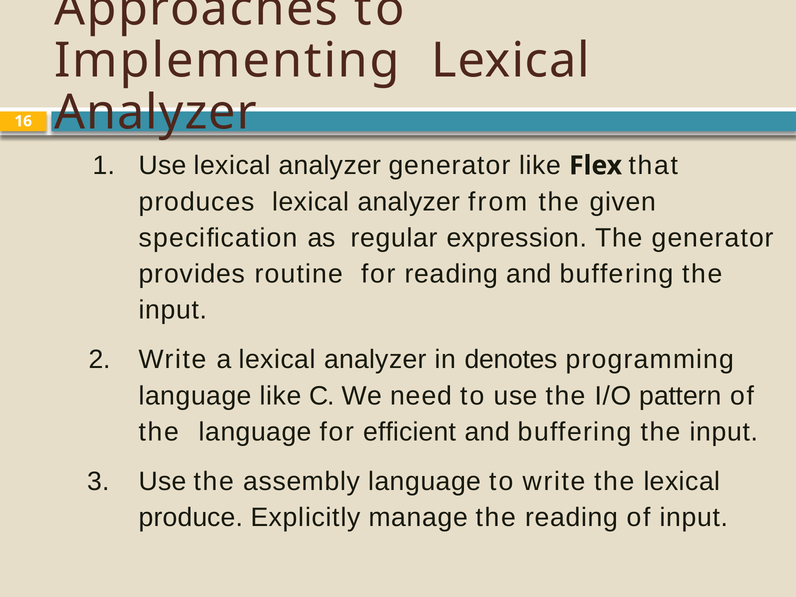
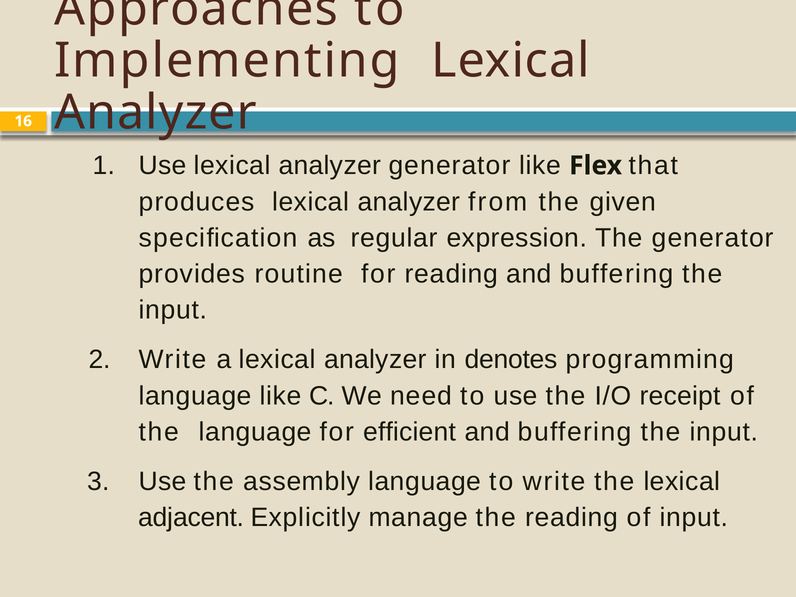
pattern: pattern -> receipt
produce: produce -> adjacent
